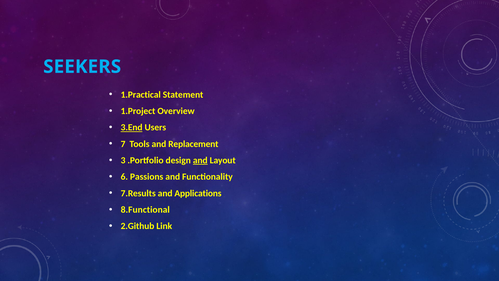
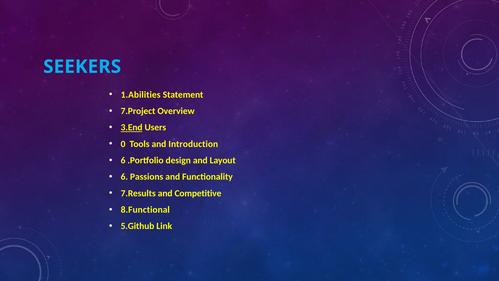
1.Practical: 1.Practical -> 1.Abilities
1.Project: 1.Project -> 7.Project
7: 7 -> 0
Replacement: Replacement -> Introduction
3 at (123, 160): 3 -> 6
and at (200, 160) underline: present -> none
Applications: Applications -> Competitive
2.Github: 2.Github -> 5.Github
